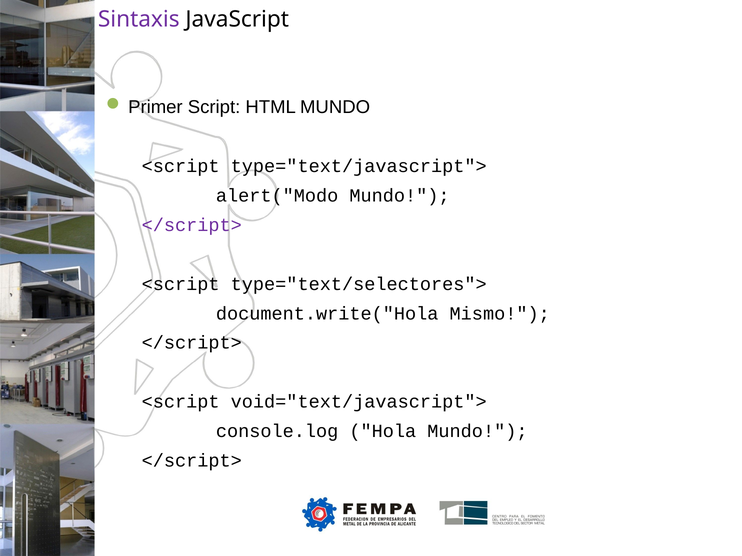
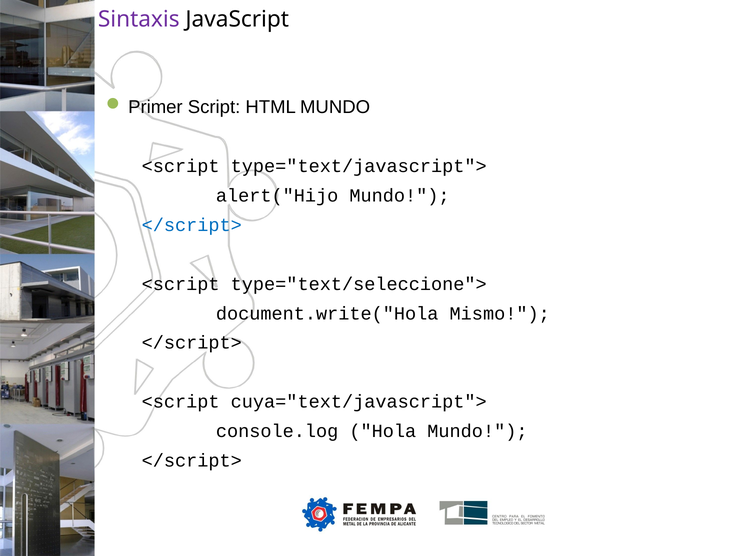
alert("Modo: alert("Modo -> alert("Hijo
</script> at (192, 225) colour: purple -> blue
type="text/selectores">: type="text/selectores"> -> type="text/seleccione">
void="text/javascript">: void="text/javascript"> -> cuya="text/javascript">
